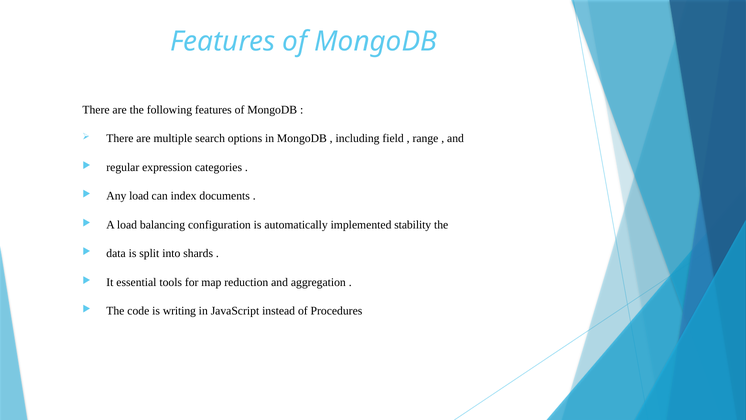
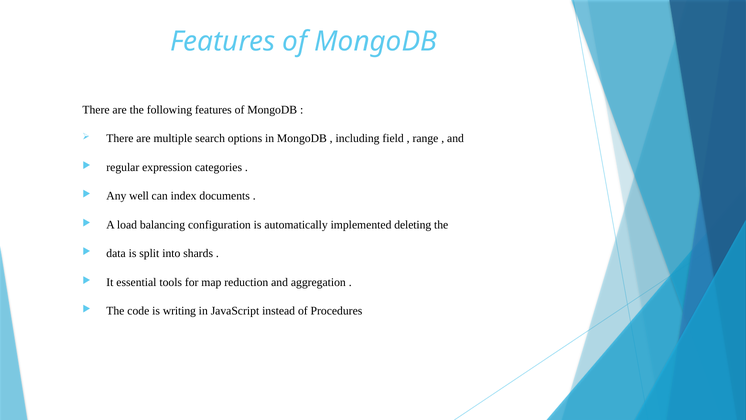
Any load: load -> well
stability: stability -> deleting
